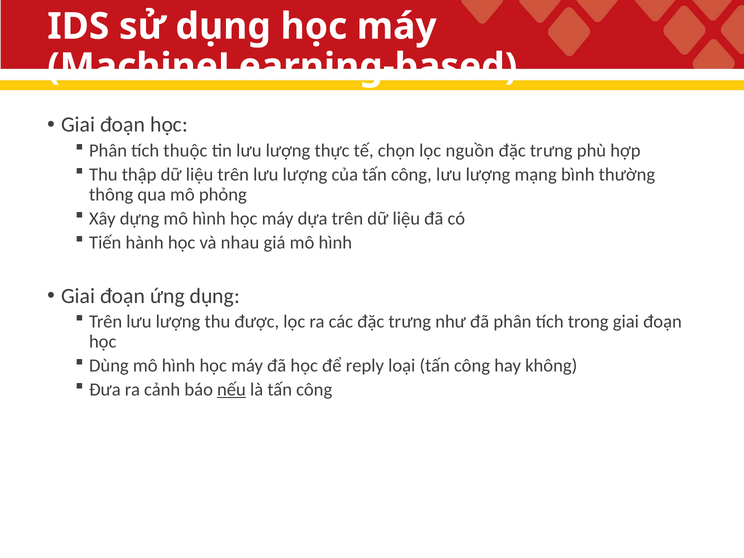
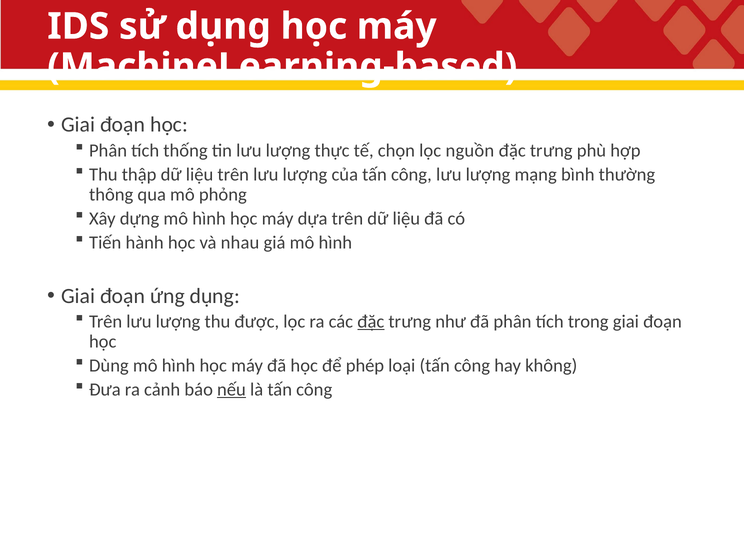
thuộc: thuộc -> thống
đặc at (371, 322) underline: none -> present
reply: reply -> phép
